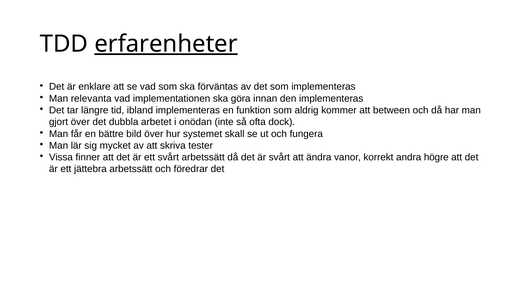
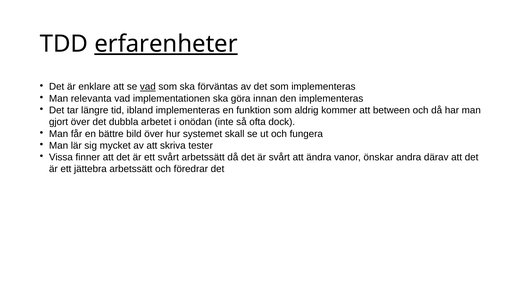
vad at (148, 87) underline: none -> present
korrekt: korrekt -> önskar
högre: högre -> därav
